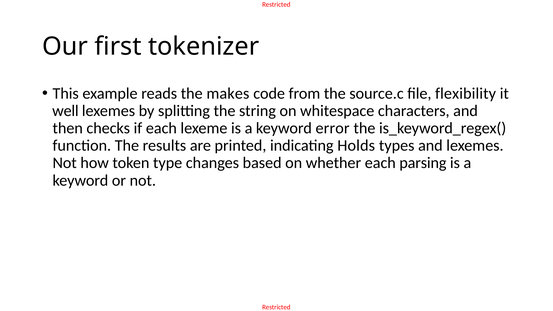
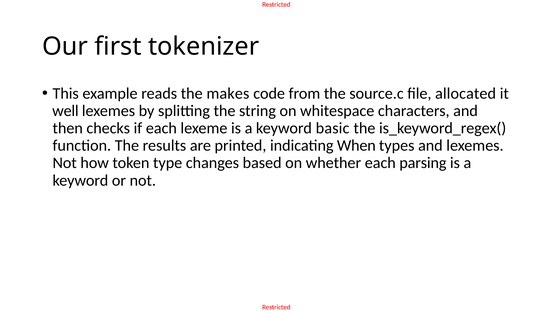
flexibility: flexibility -> allocated
error: error -> basic
Holds: Holds -> When
